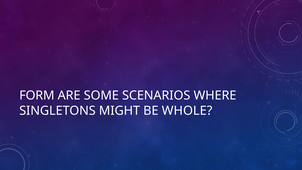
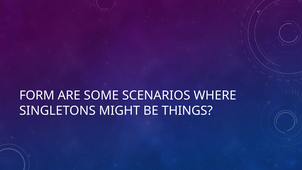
WHOLE: WHOLE -> THINGS
